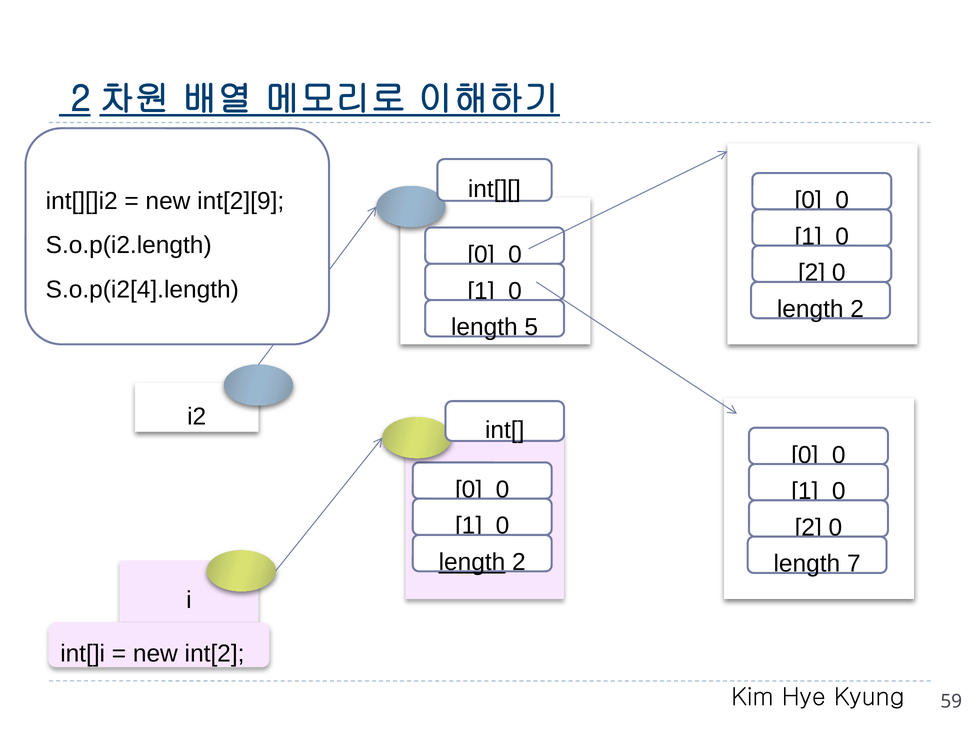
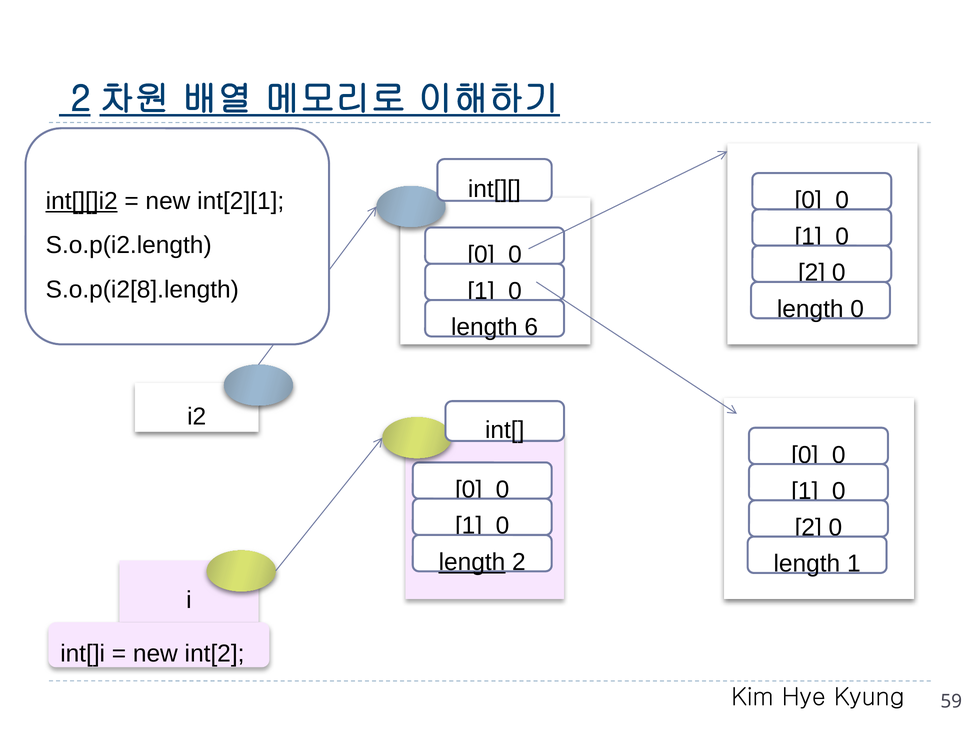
int[][]i2 underline: none -> present
int[2][9: int[2][9 -> int[2][1
S.o.p(i2[4].length: S.o.p(i2[4].length -> S.o.p(i2[8].length
2 at (857, 309): 2 -> 0
5: 5 -> 6
length 7: 7 -> 1
